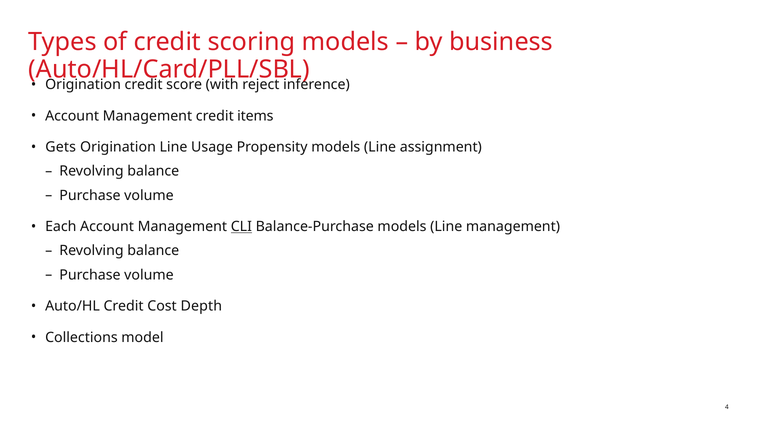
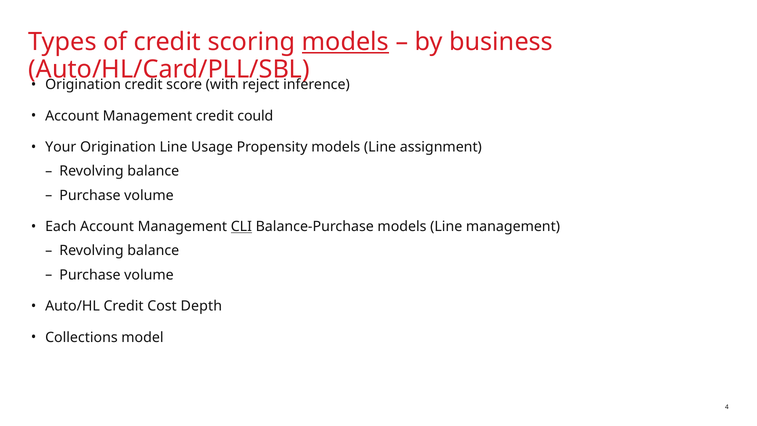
models at (345, 42) underline: none -> present
items: items -> could
Gets: Gets -> Your
